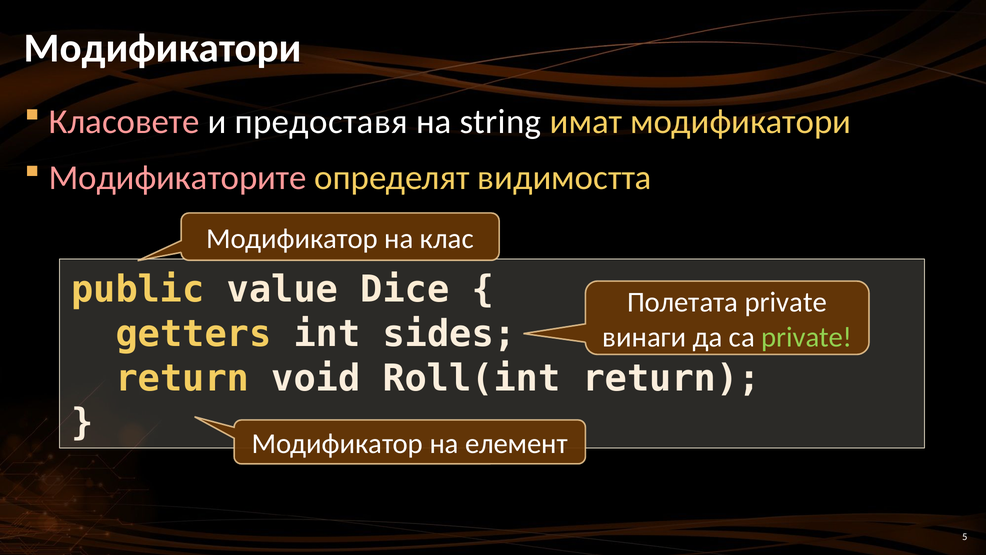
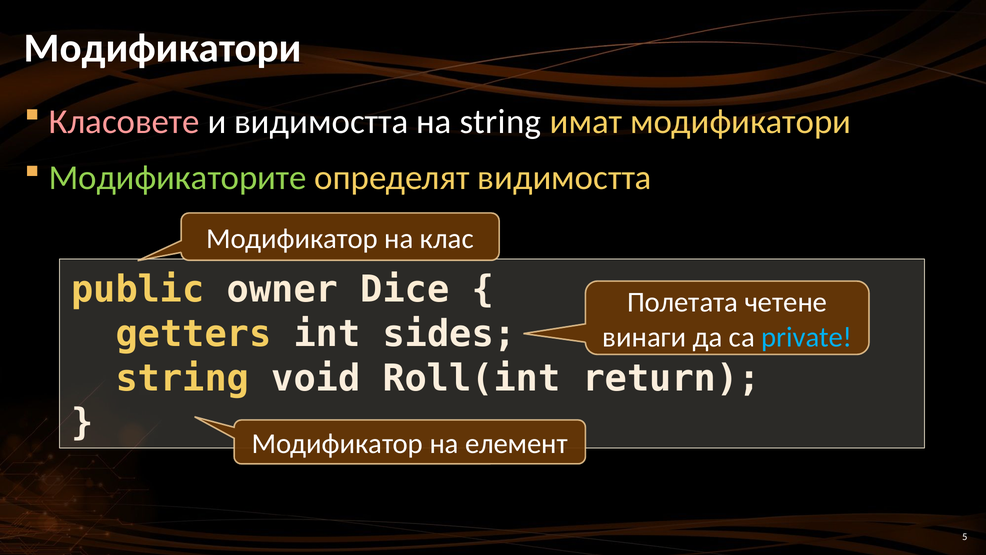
и предоставя: предоставя -> видимостта
Модификаторите colour: pink -> light green
value: value -> owner
Полетата private: private -> четене
private at (807, 337) colour: light green -> light blue
return at (182, 378): return -> string
